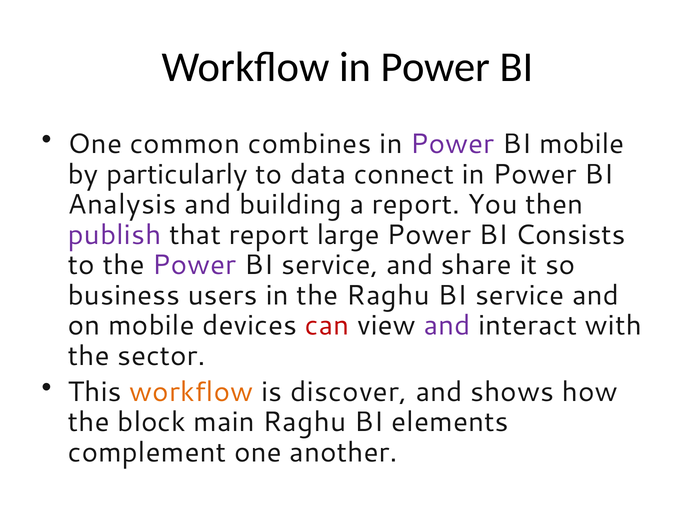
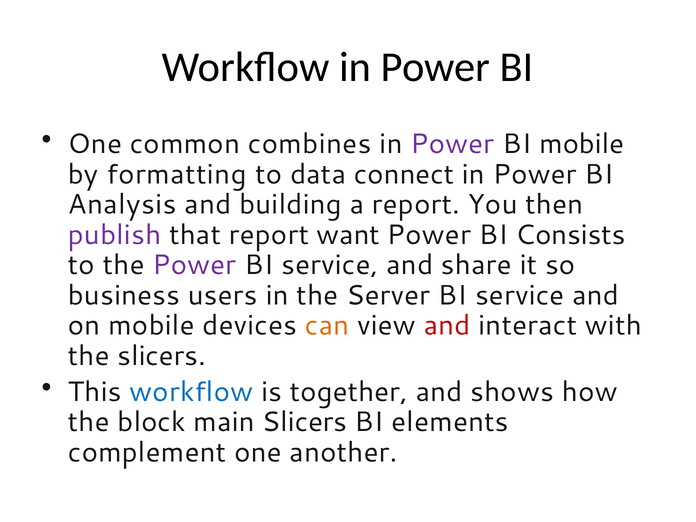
particularly: particularly -> formatting
large: large -> want
the Raghu: Raghu -> Server
can colour: red -> orange
and at (447, 326) colour: purple -> red
the sector: sector -> slicers
workflow at (191, 392) colour: orange -> blue
discover: discover -> together
main Raghu: Raghu -> Slicers
